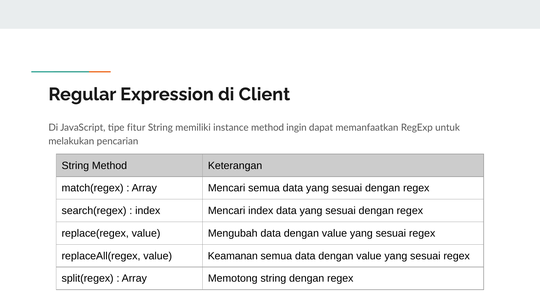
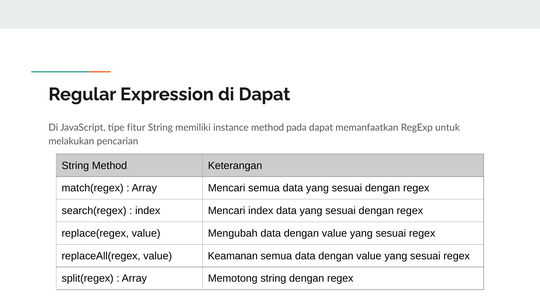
di Client: Client -> Dapat
ingin: ingin -> pada
